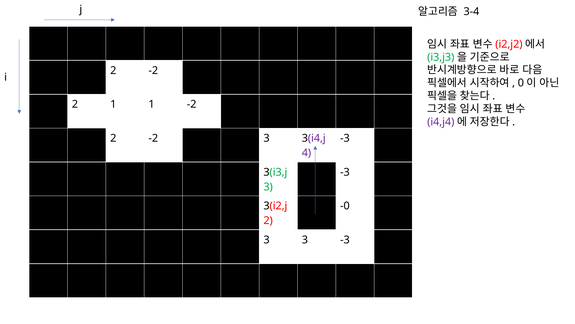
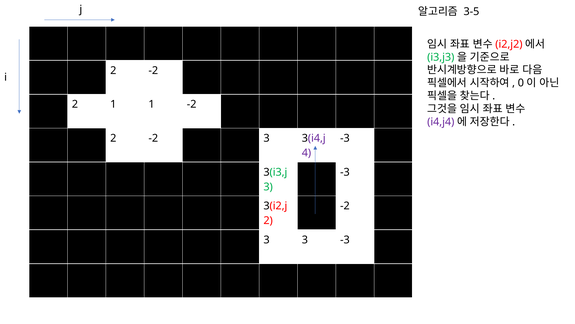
3-4: 3-4 -> 3-5
-0 at (345, 206): -0 -> -2
